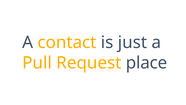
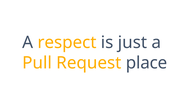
contact: contact -> respect
